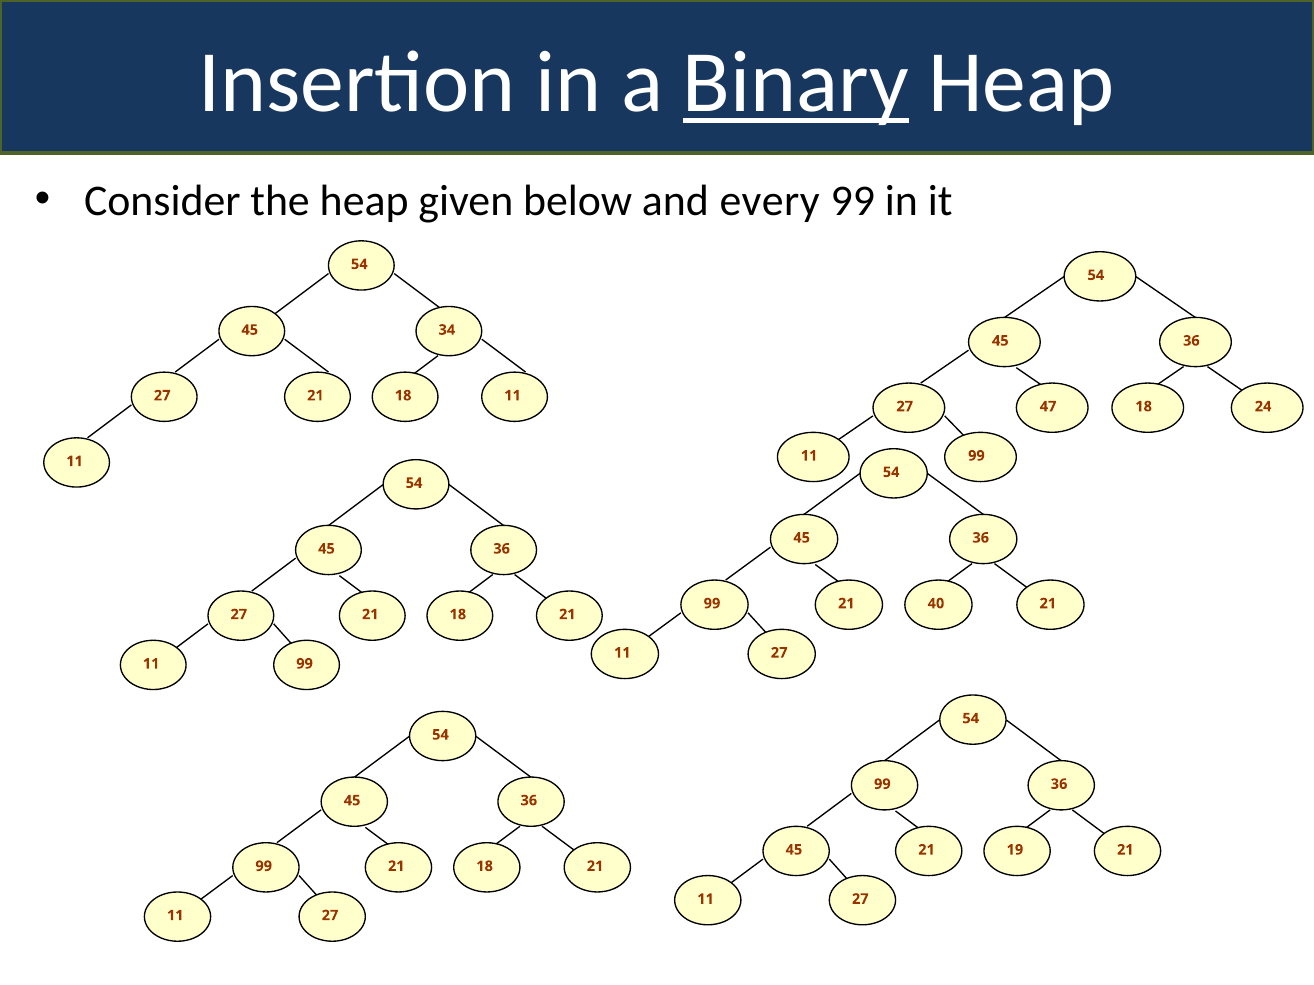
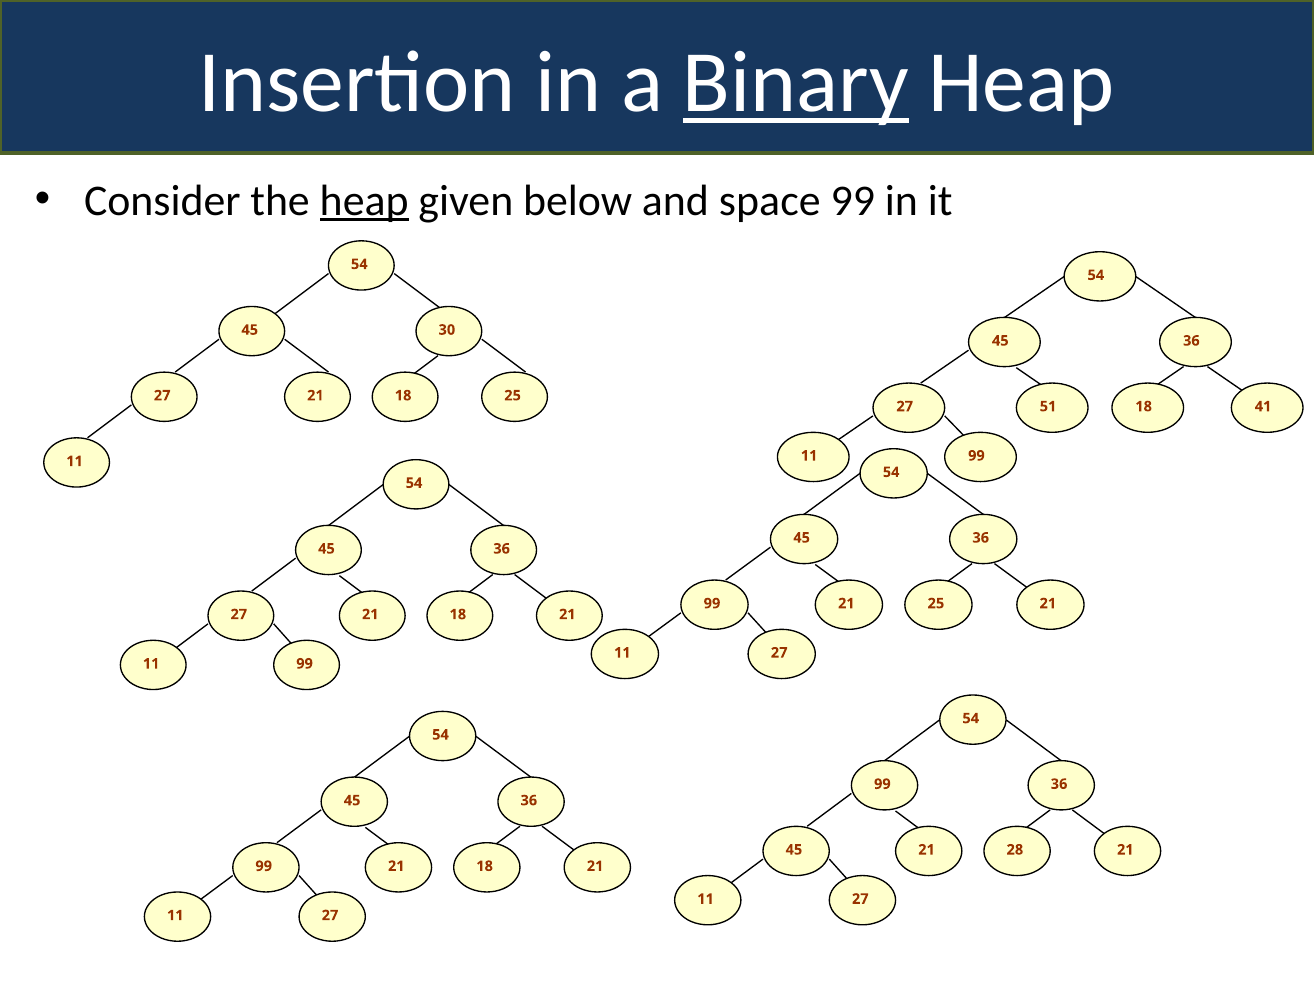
heap at (364, 201) underline: none -> present
every: every -> space
34: 34 -> 30
18 11: 11 -> 25
47: 47 -> 51
24: 24 -> 41
21 40: 40 -> 25
19: 19 -> 28
